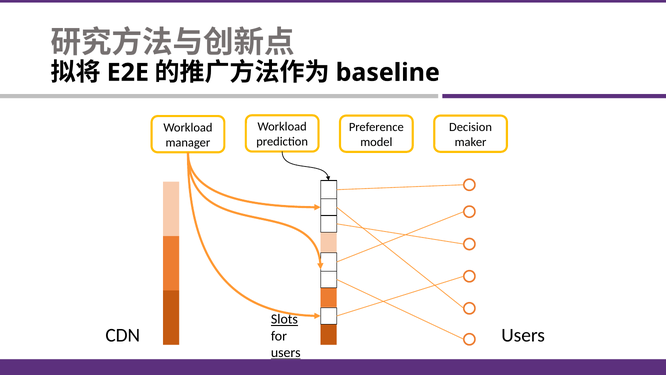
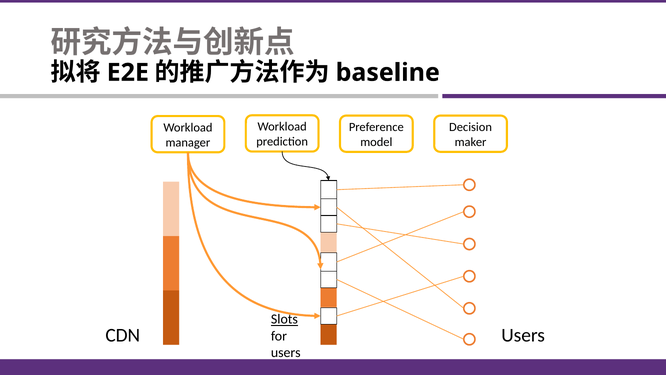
users at (286, 352) underline: present -> none
